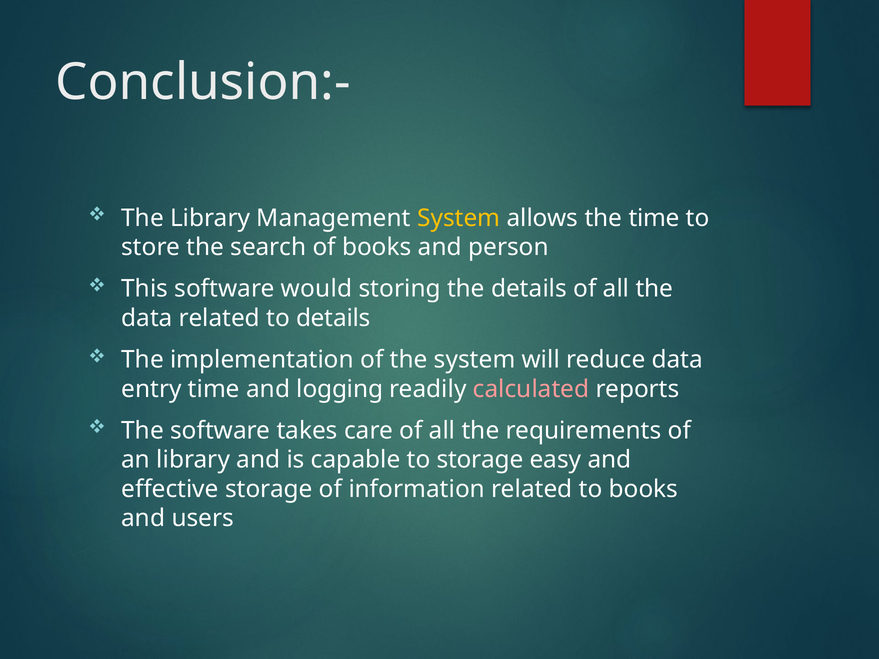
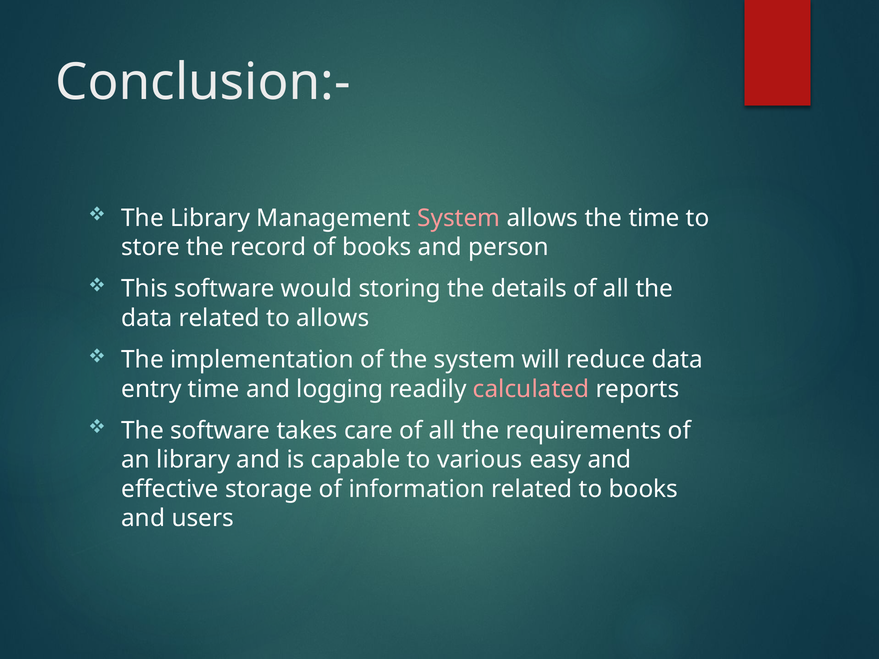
System at (459, 218) colour: yellow -> pink
search: search -> record
to details: details -> allows
to storage: storage -> various
